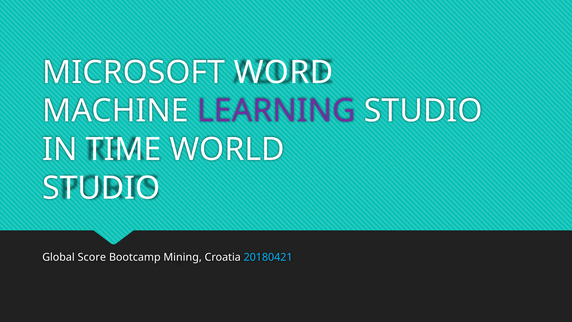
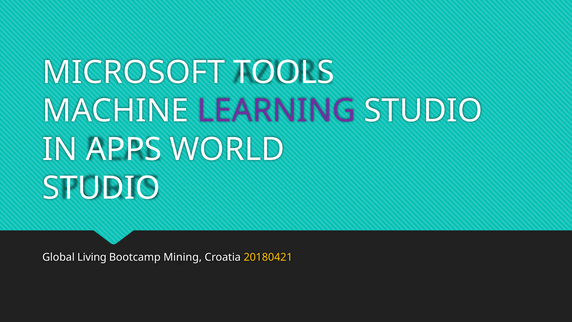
WORD: WORD -> TOOLS
TIME: TIME -> APPS
Score: Score -> Living
20180421 colour: light blue -> yellow
